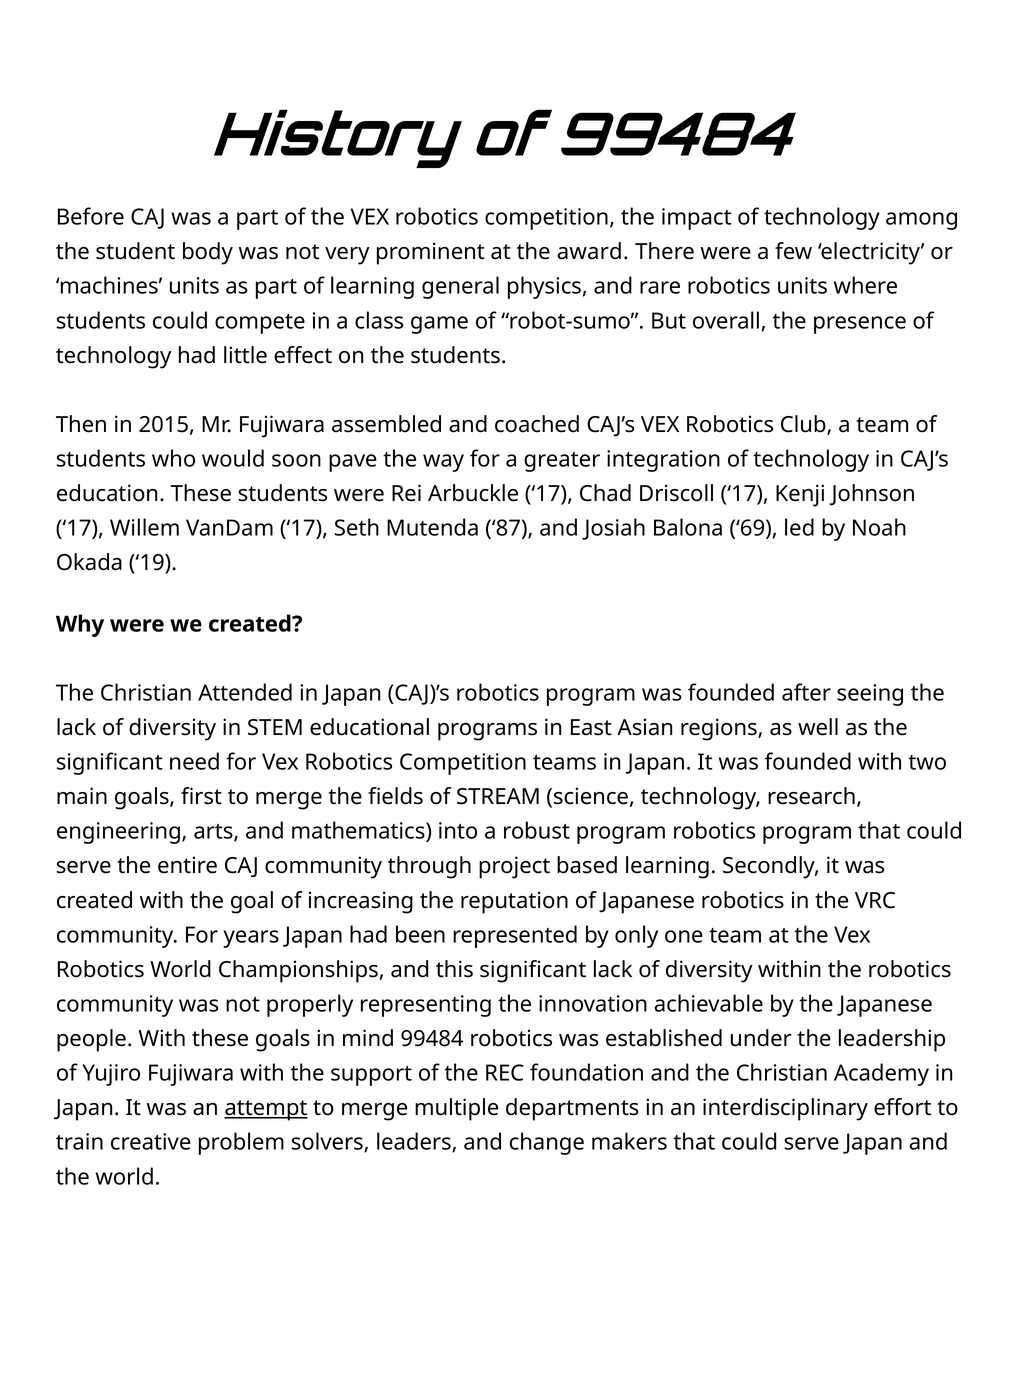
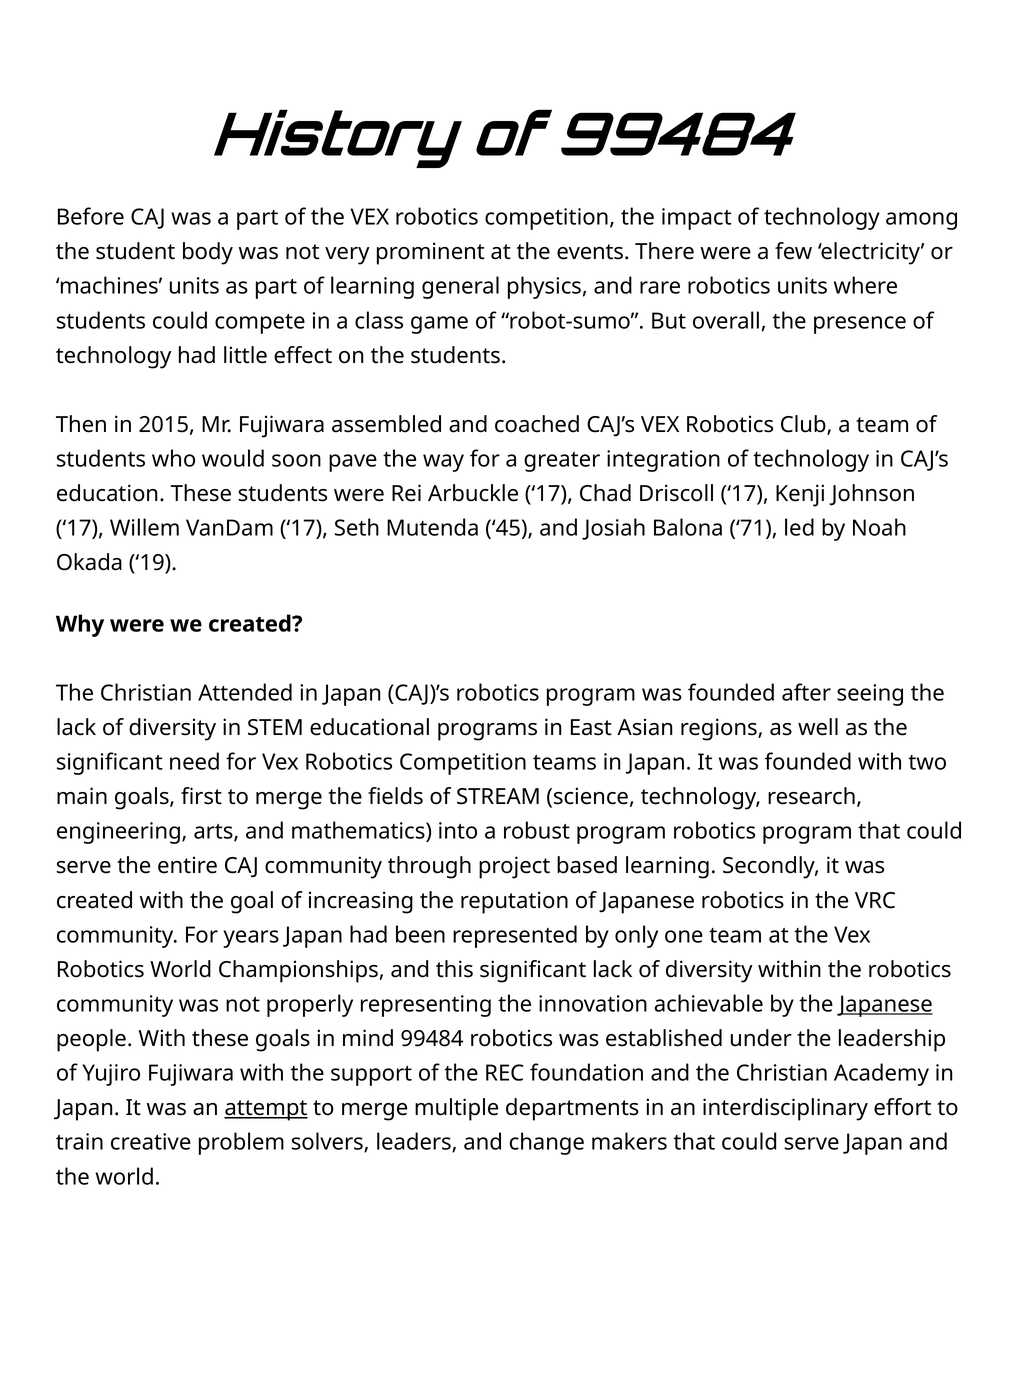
award: award -> events
87: 87 -> 45
69: 69 -> 71
Japanese at (886, 1005) underline: none -> present
